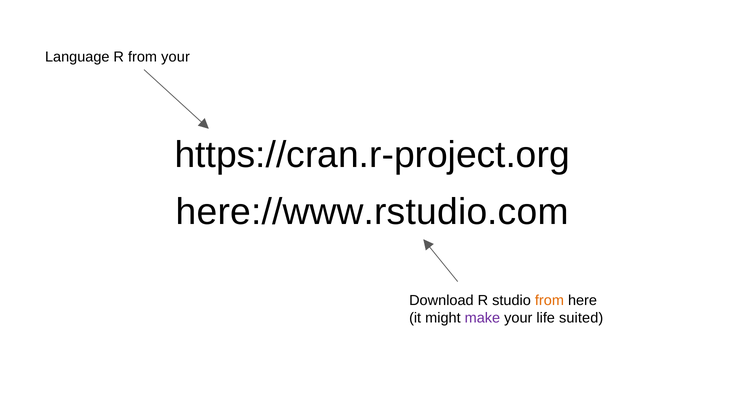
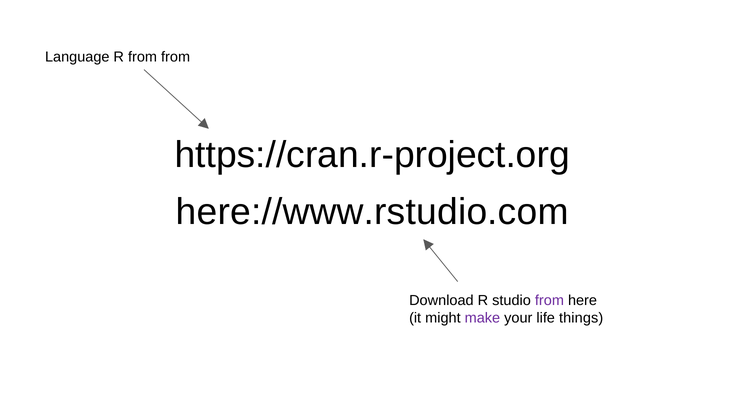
from your: your -> from
from at (549, 300) colour: orange -> purple
suited: suited -> things
